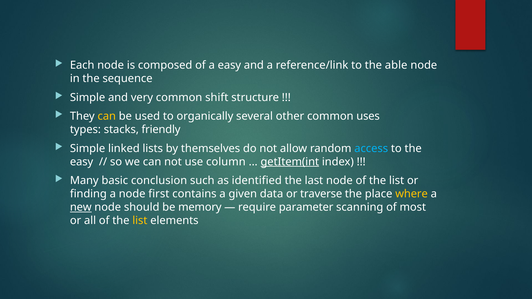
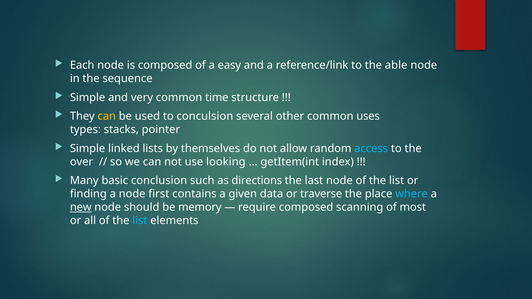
shift: shift -> time
organically: organically -> conculsion
friendly: friendly -> pointer
easy at (82, 162): easy -> over
column: column -> looking
getItem(int underline: present -> none
identified: identified -> directions
where colour: yellow -> light blue
require parameter: parameter -> composed
list at (140, 221) colour: yellow -> light blue
